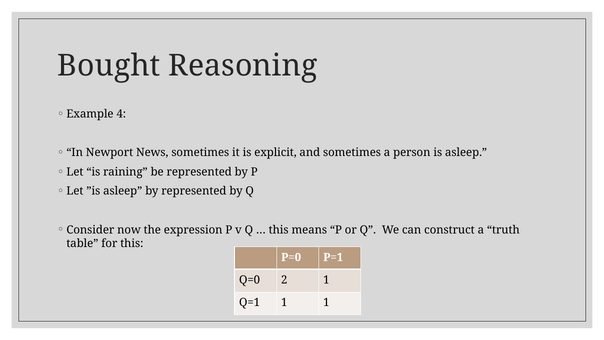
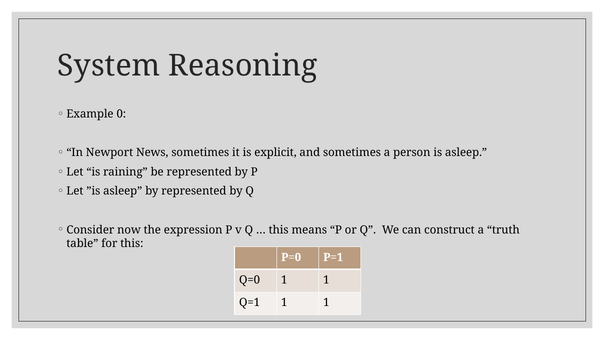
Bought: Bought -> System
4: 4 -> 0
Q=0 2: 2 -> 1
